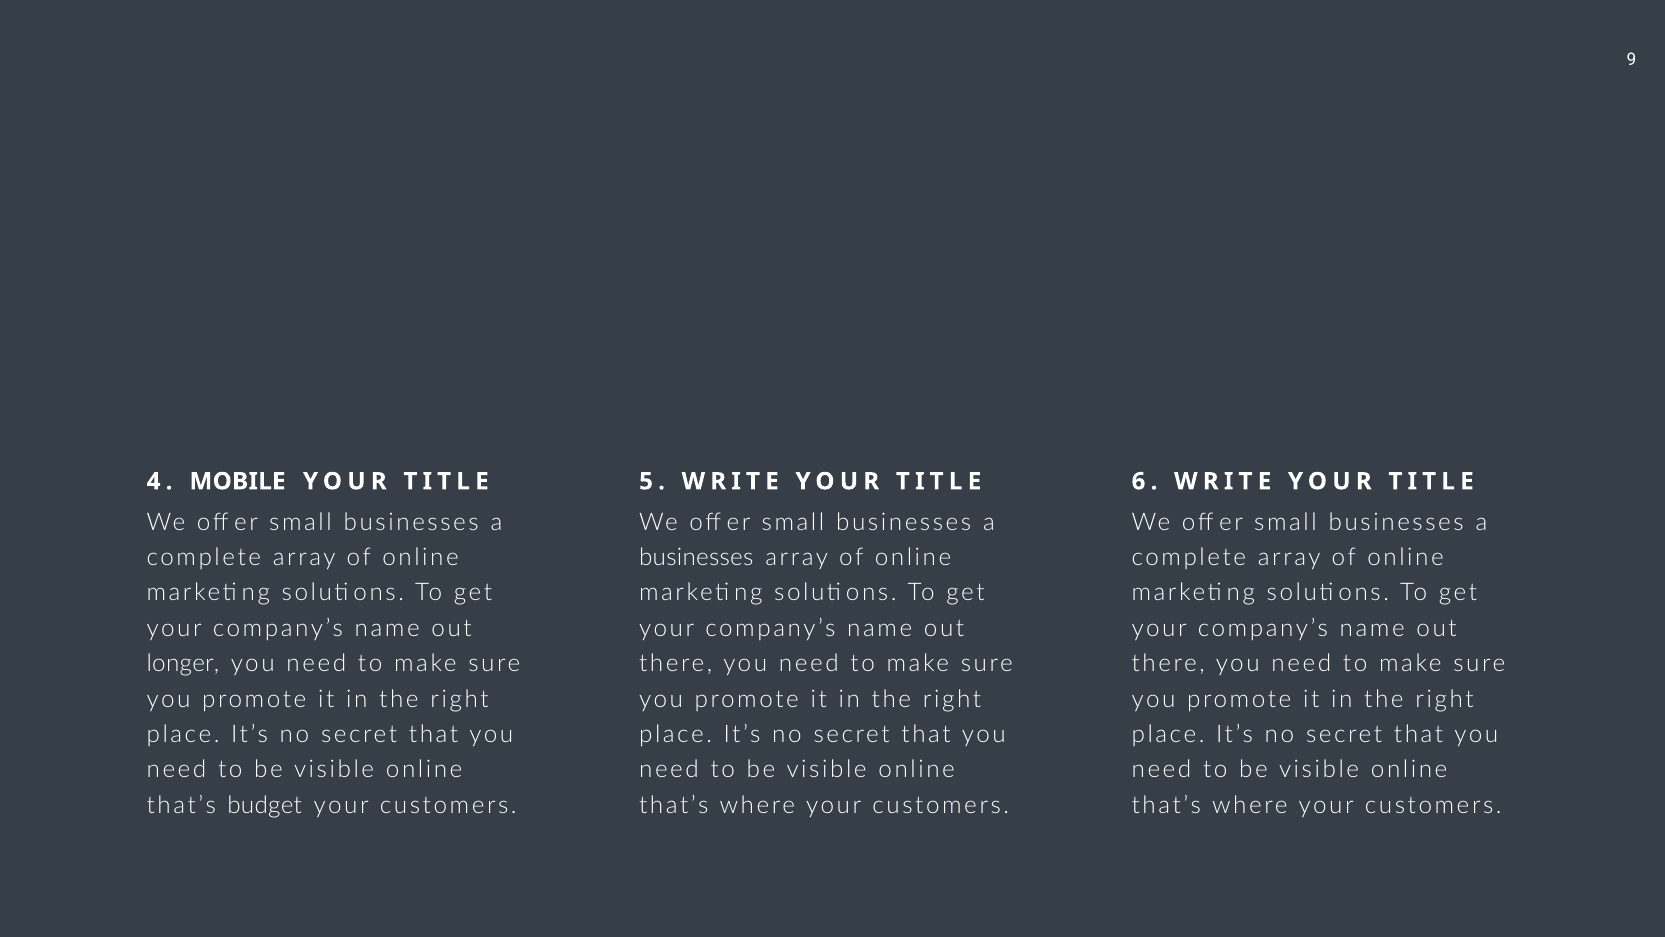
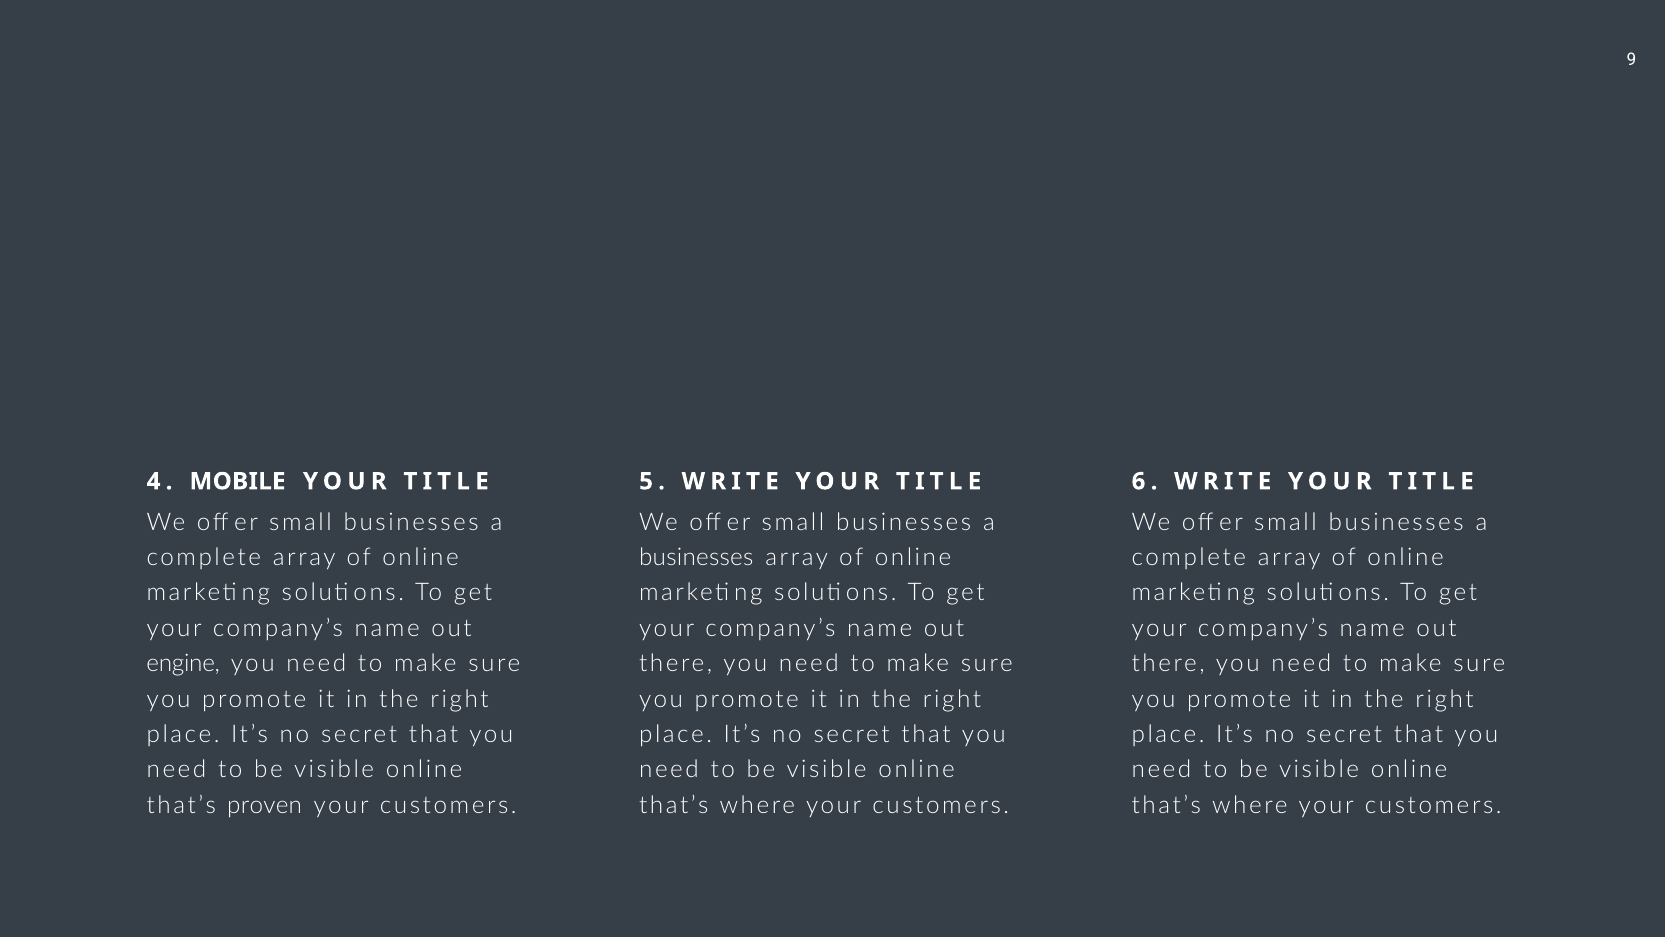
longer: longer -> engine
budget: budget -> proven
